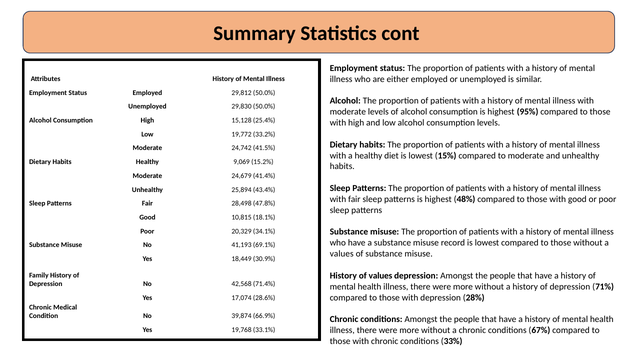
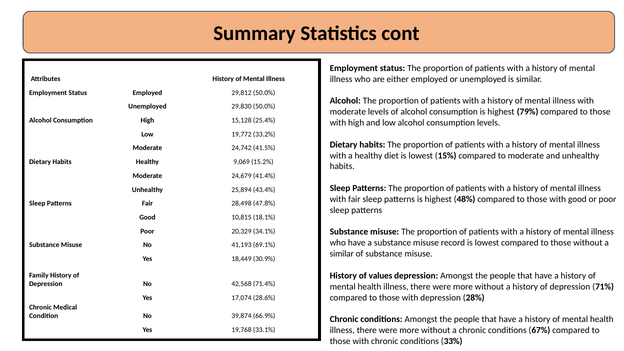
95%: 95% -> 79%
values at (342, 254): values -> similar
